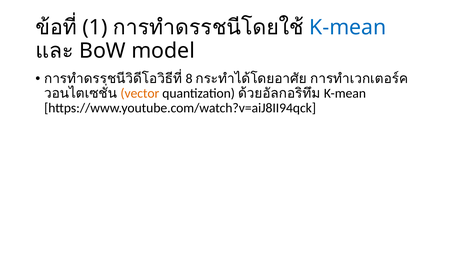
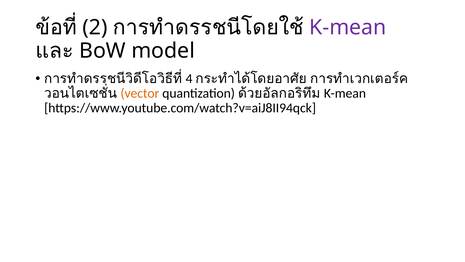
1: 1 -> 2
K-mean at (348, 28) colour: blue -> purple
8: 8 -> 4
